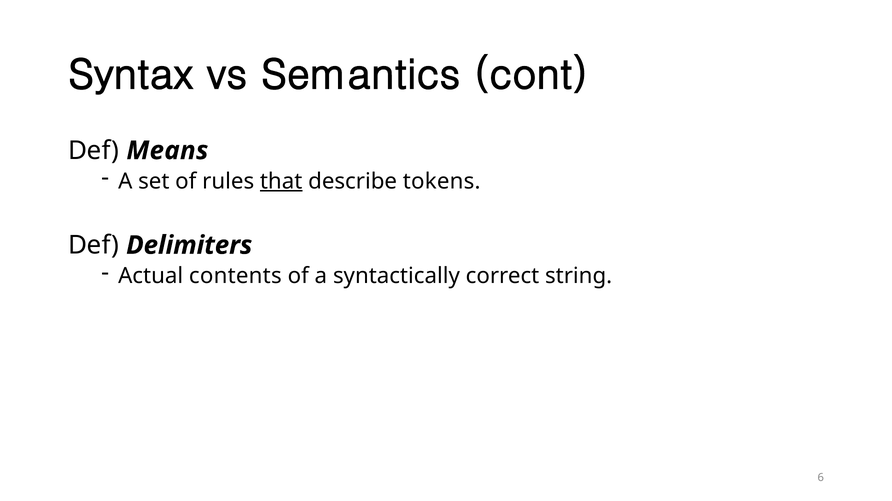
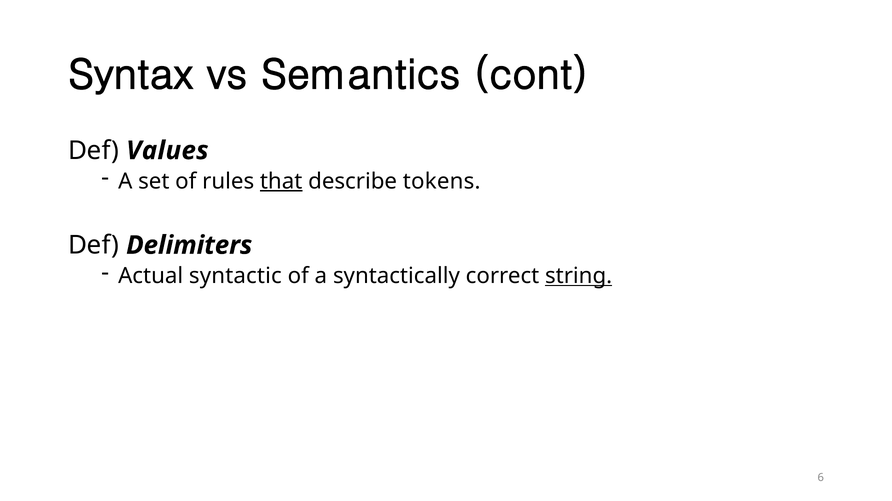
Means: Means -> Values
contents: contents -> syntactic
string underline: none -> present
